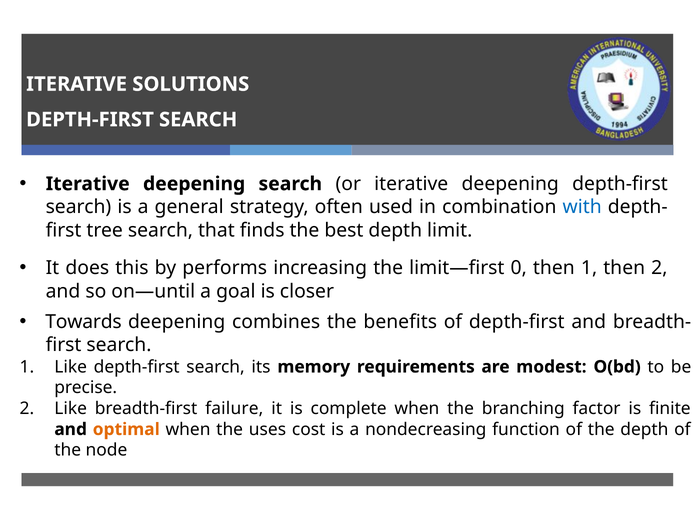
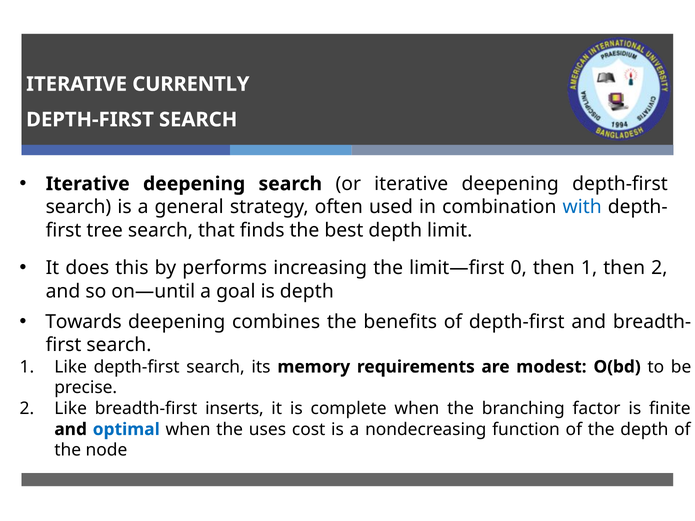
SOLUTIONS: SOLUTIONS -> CURRENTLY
is closer: closer -> depth
failure: failure -> inserts
optimal colour: orange -> blue
